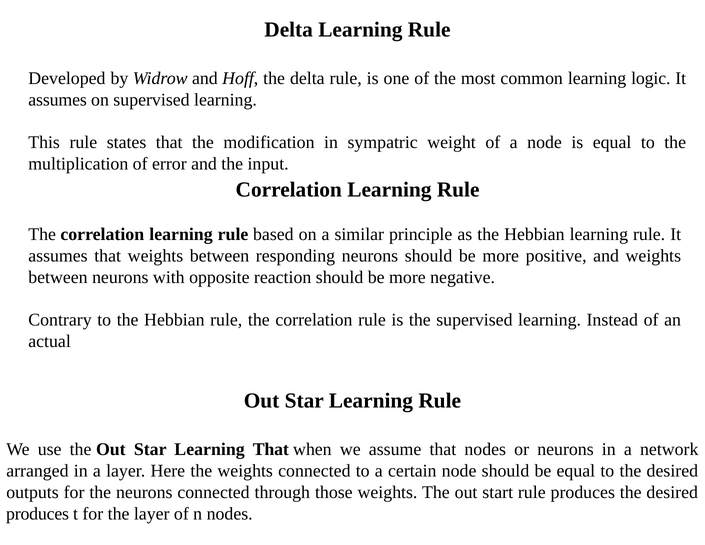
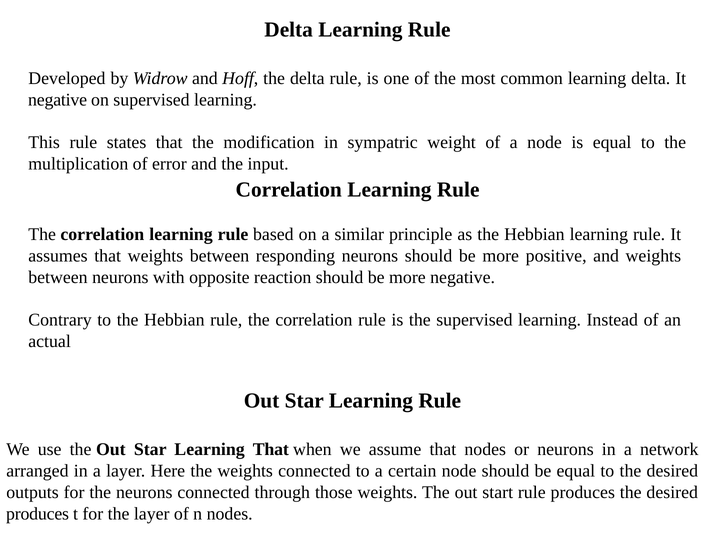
learning logic: logic -> delta
assumes at (58, 100): assumes -> negative
